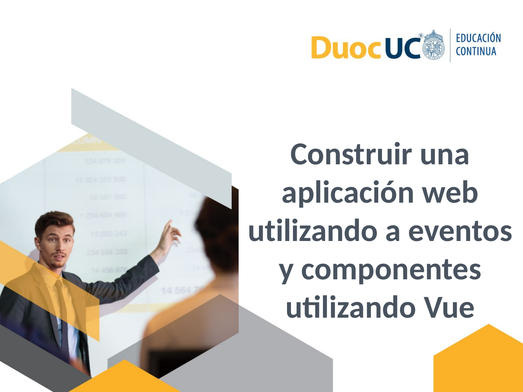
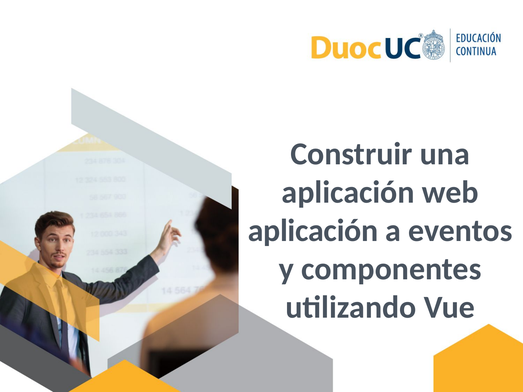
utilizando at (313, 231): utilizando -> aplicación
